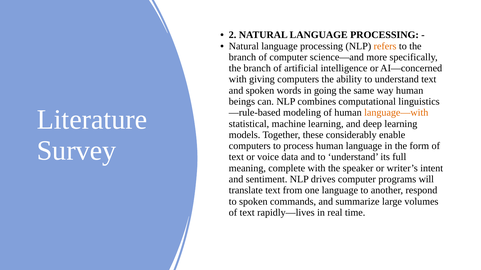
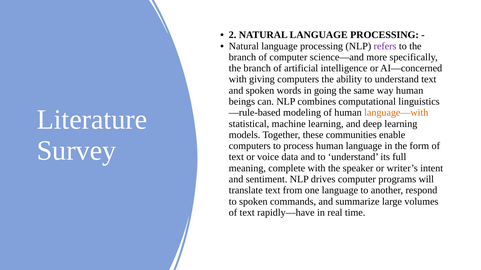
refers colour: orange -> purple
considerably: considerably -> communities
rapidly—lives: rapidly—lives -> rapidly—have
